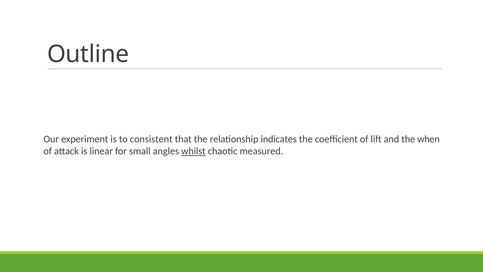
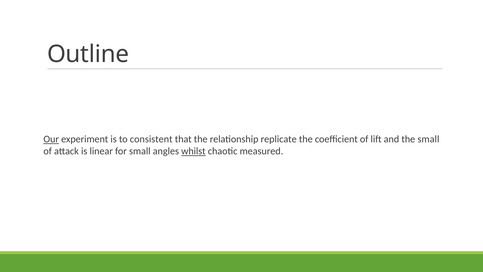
Our underline: none -> present
indicates: indicates -> replicate
the when: when -> small
